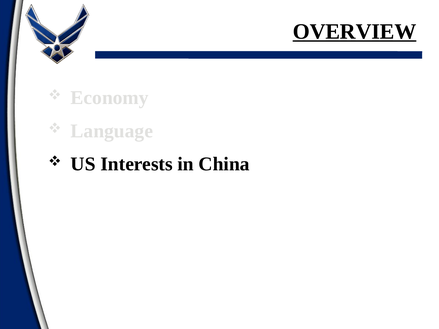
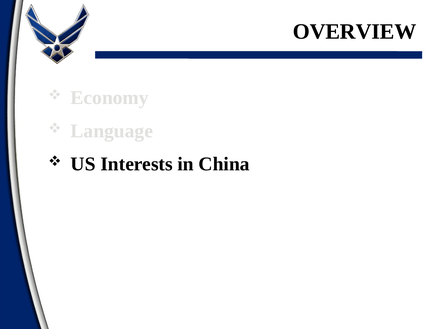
OVERVIEW underline: present -> none
